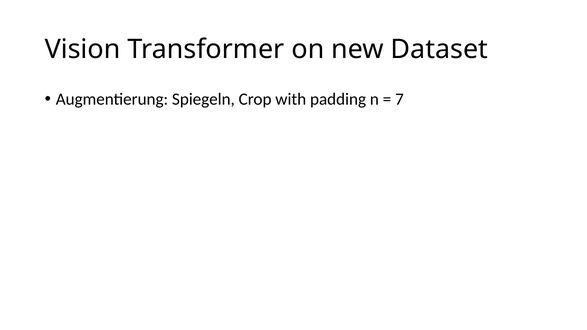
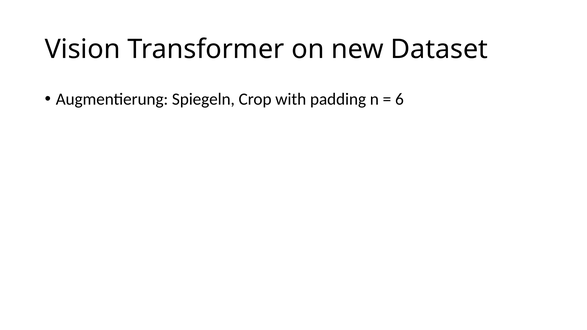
7: 7 -> 6
